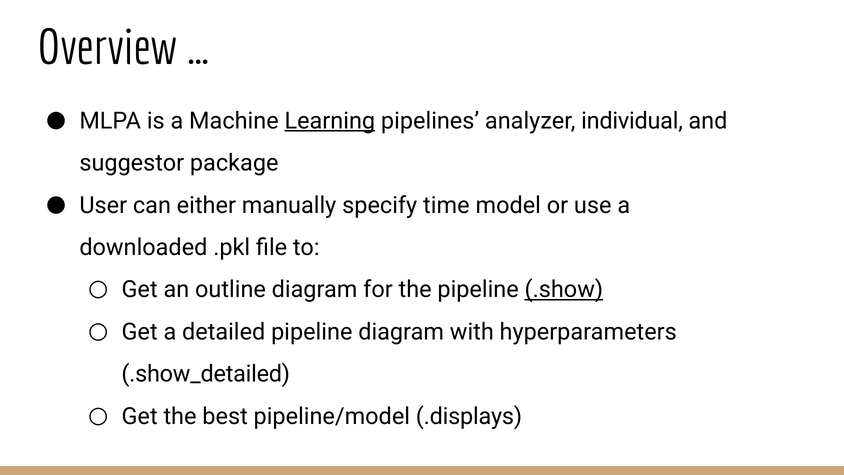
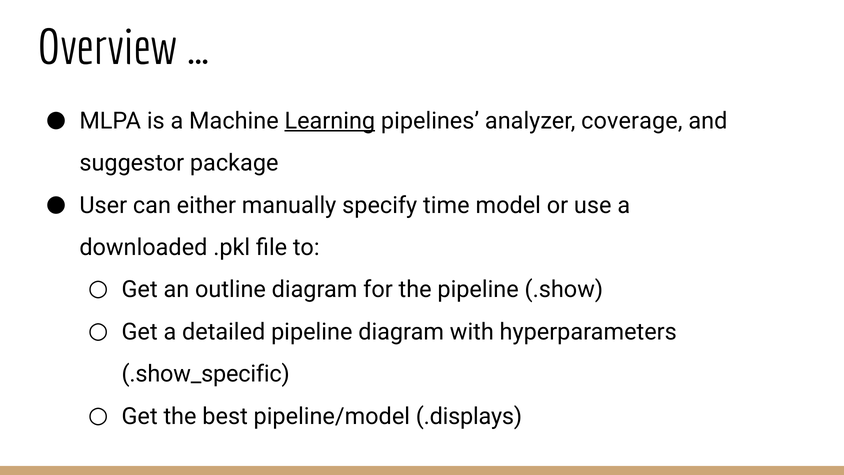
individual: individual -> coverage
.show underline: present -> none
.show_detailed: .show_detailed -> .show_specific
